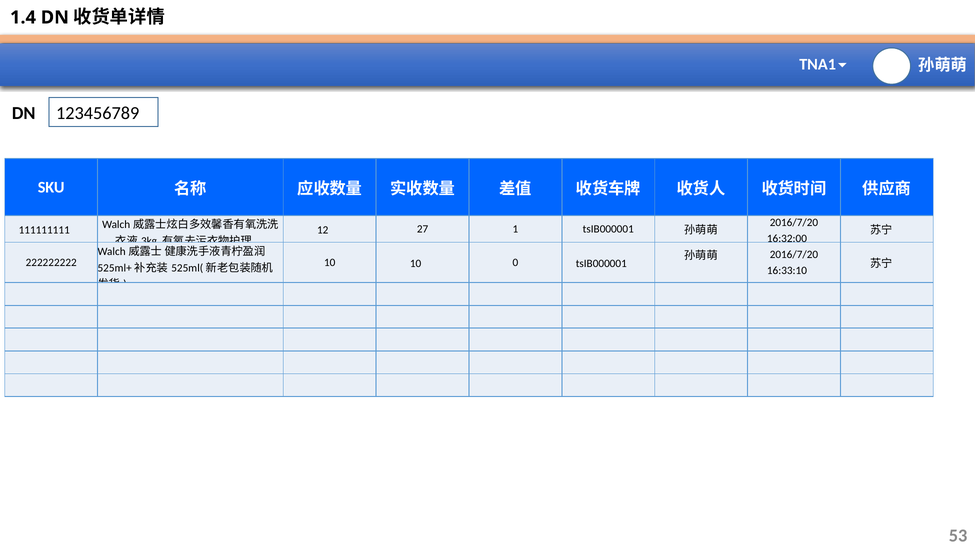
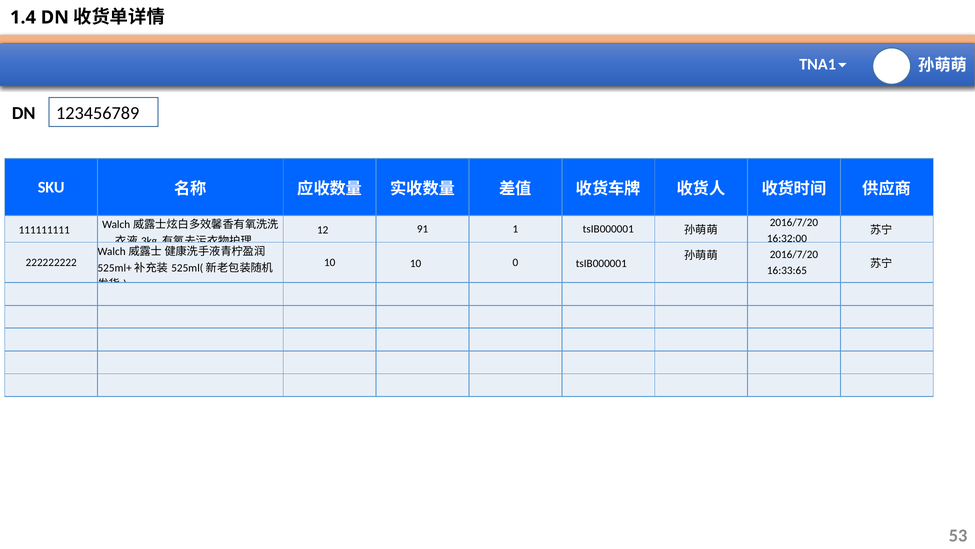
27: 27 -> 91
16:33:10: 16:33:10 -> 16:33:65
